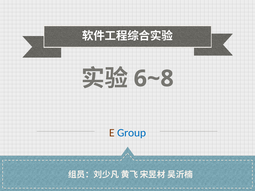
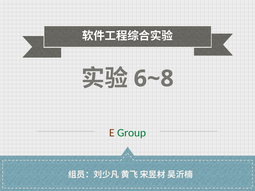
Group colour: blue -> green
